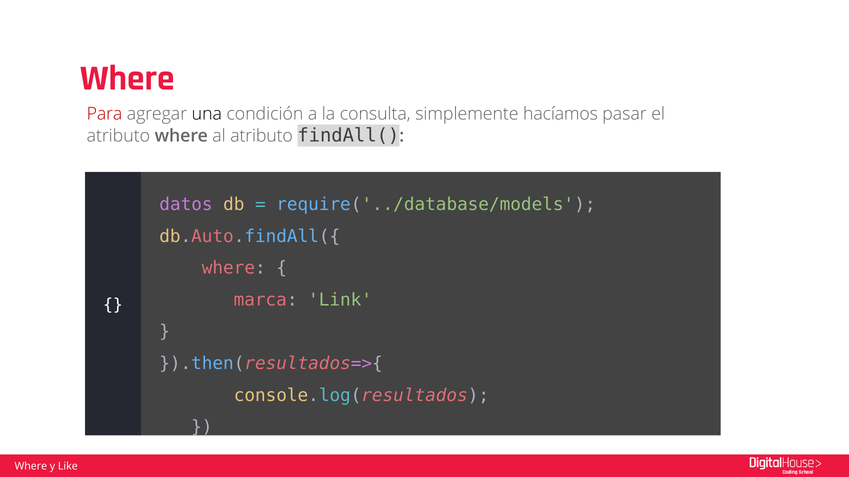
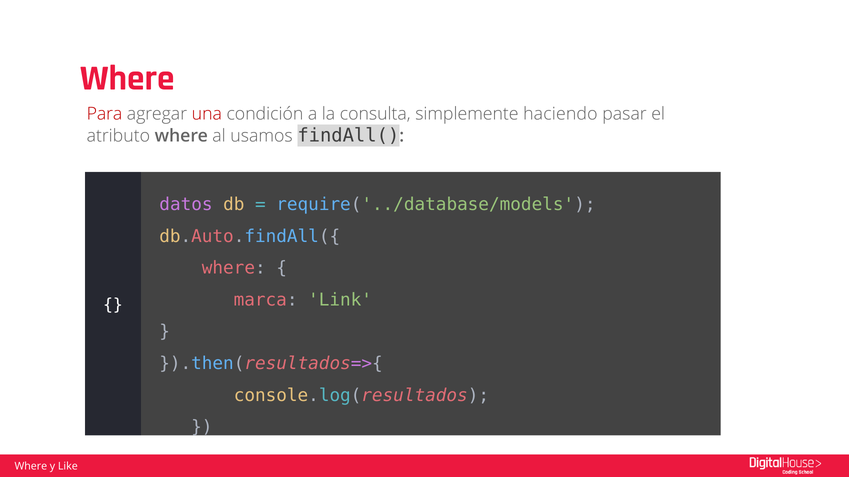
una colour: black -> red
hacíamos: hacíamos -> haciendo
al atributo: atributo -> usamos
